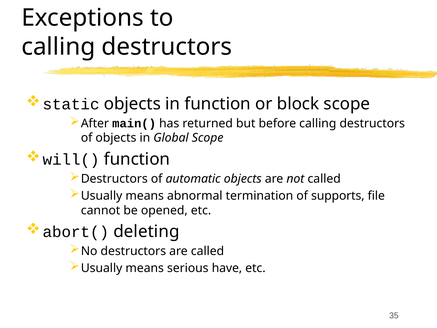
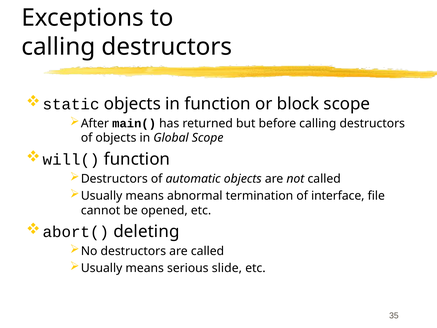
supports: supports -> interface
have: have -> slide
